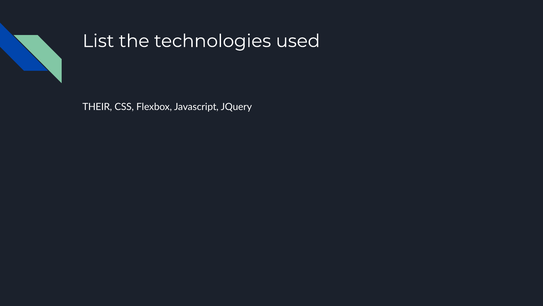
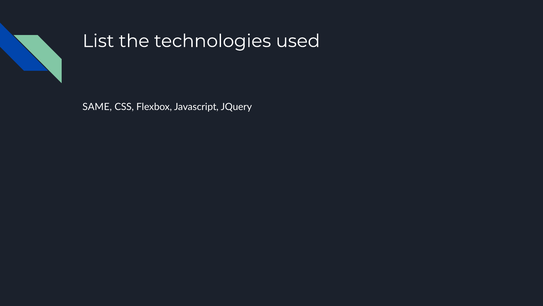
THEIR: THEIR -> SAME
